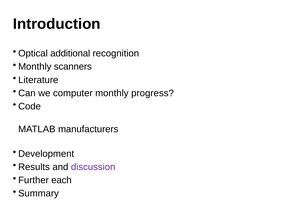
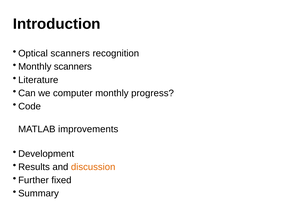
Optical additional: additional -> scanners
manufacturers: manufacturers -> improvements
discussion colour: purple -> orange
each: each -> fixed
